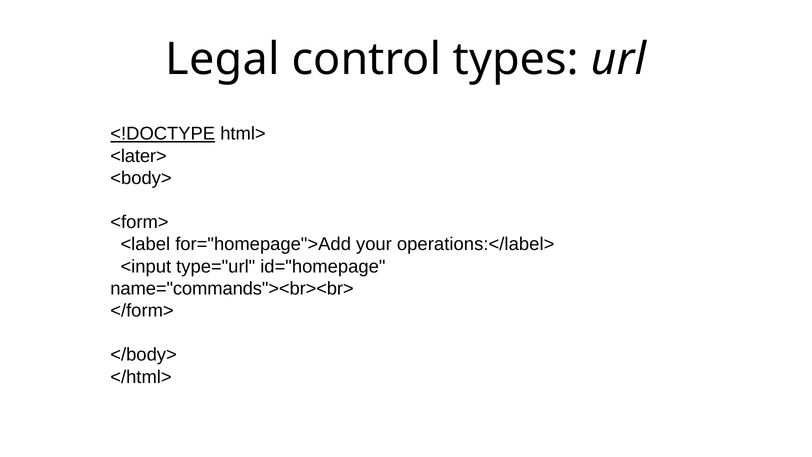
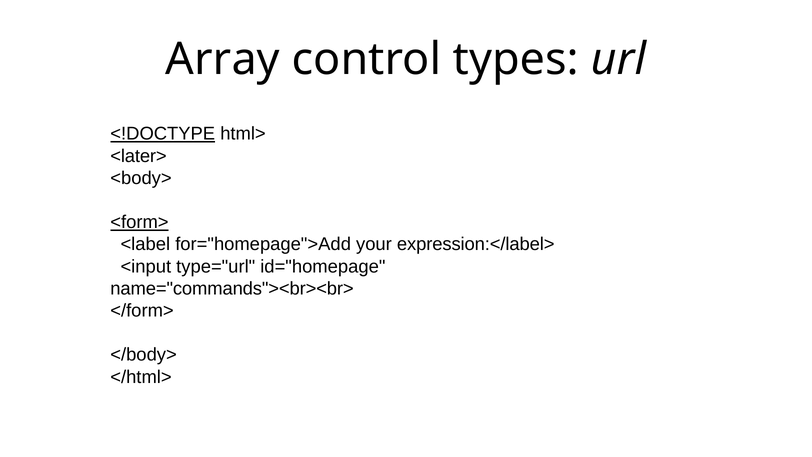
Legal: Legal -> Array
<form> underline: none -> present
operations:</label>: operations:</label> -> expression:</label>
